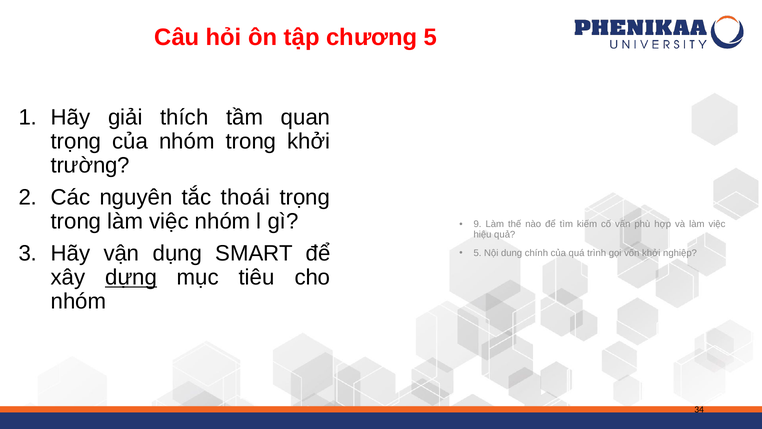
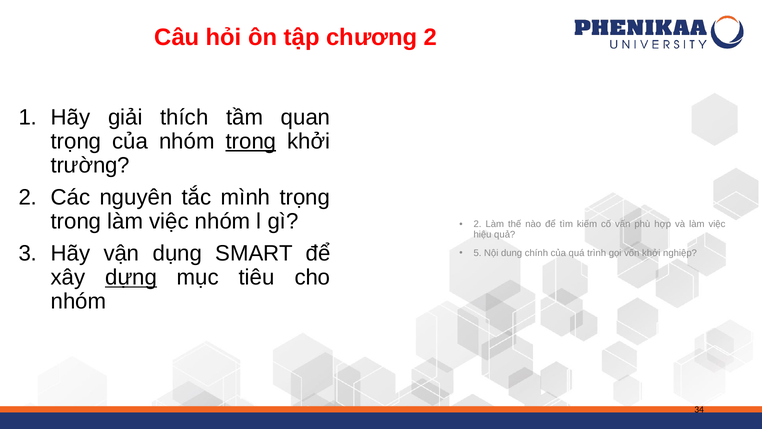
chương 5: 5 -> 2
trong at (251, 141) underline: none -> present
thoái: thoái -> mình
9 at (478, 224): 9 -> 2
